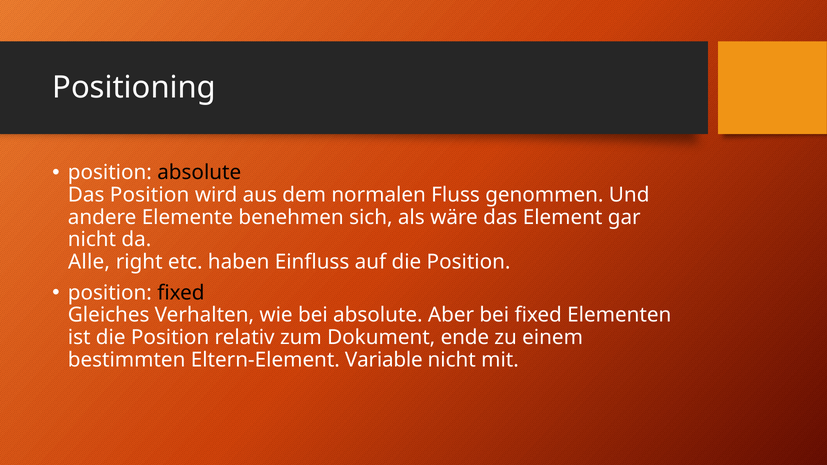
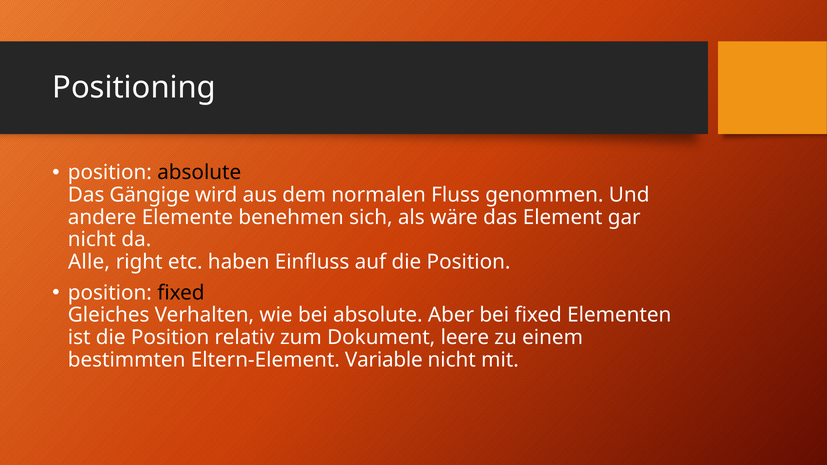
Das Position: Position -> Gängige
ende: ende -> leere
